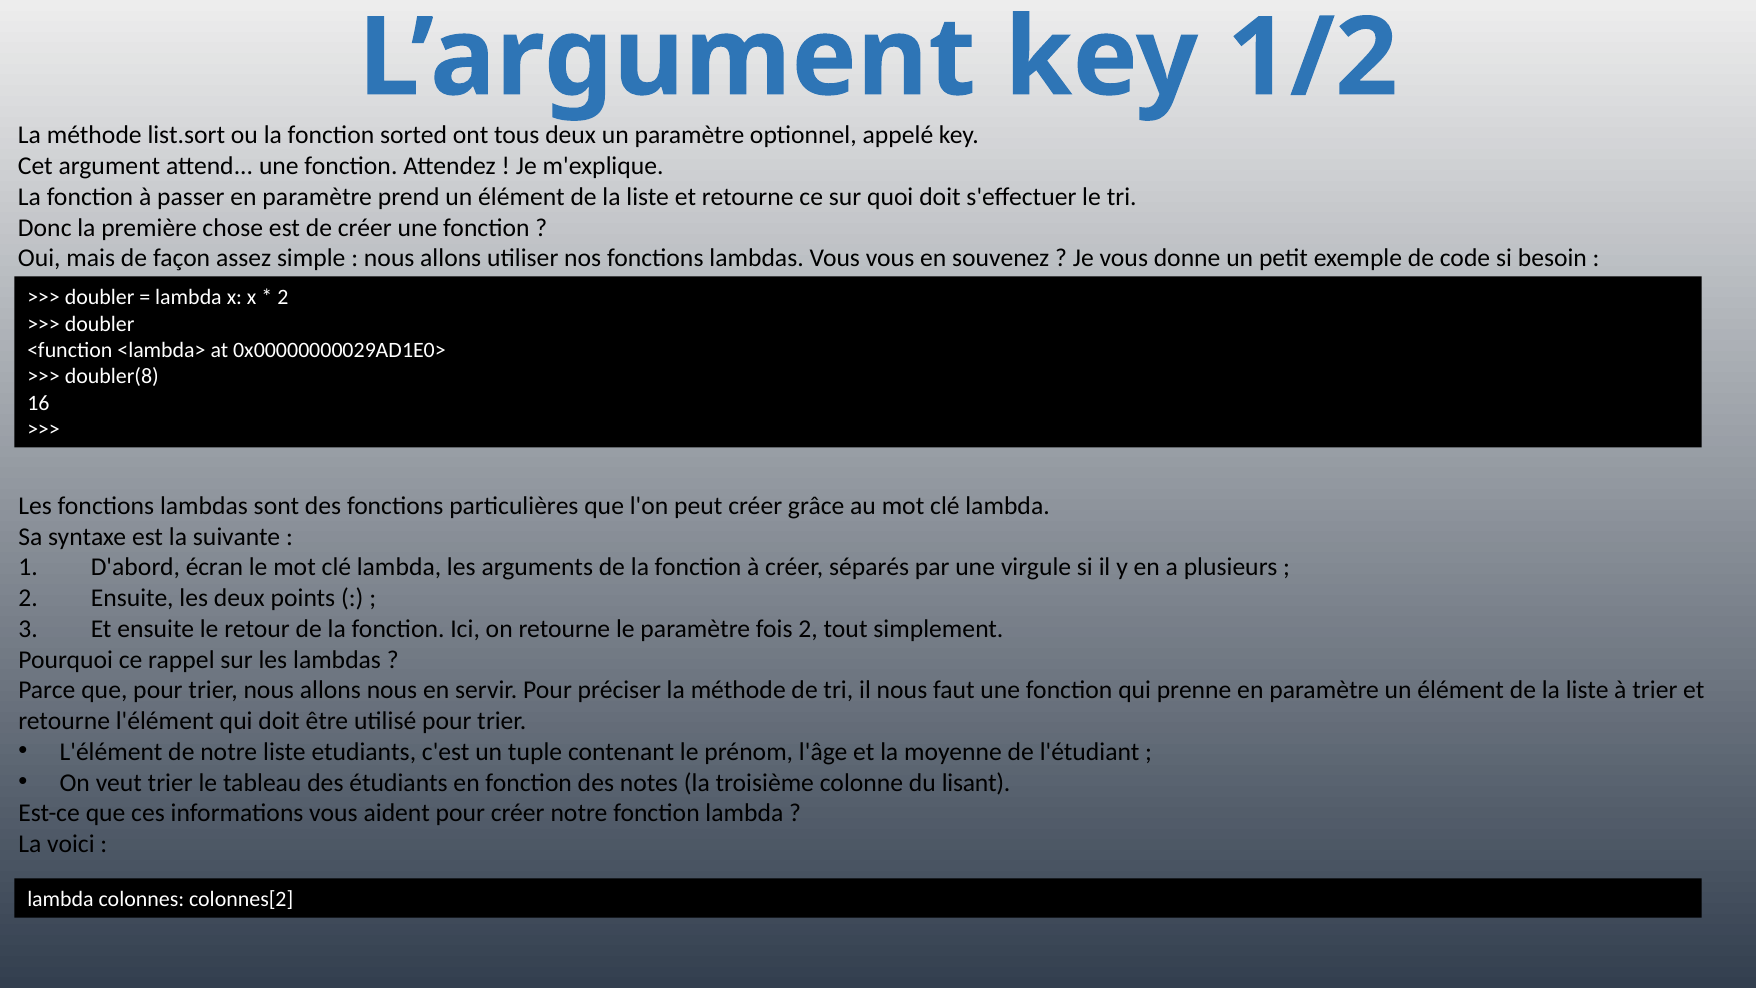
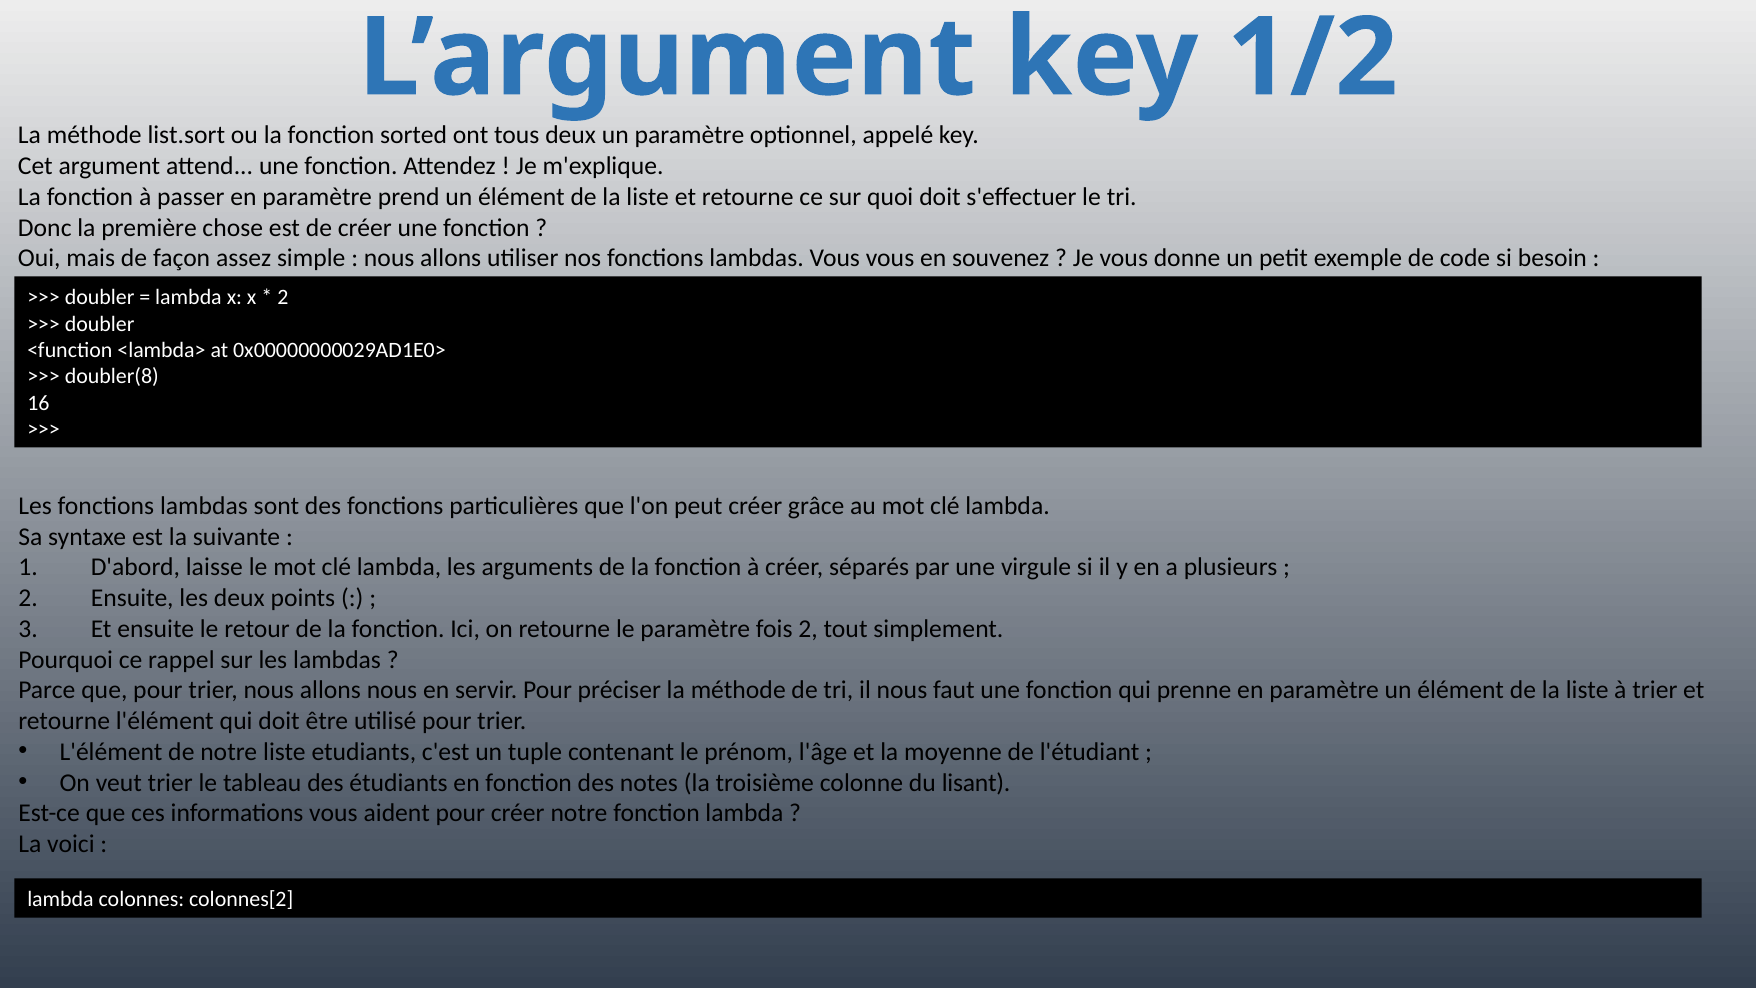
écran: écran -> laisse
